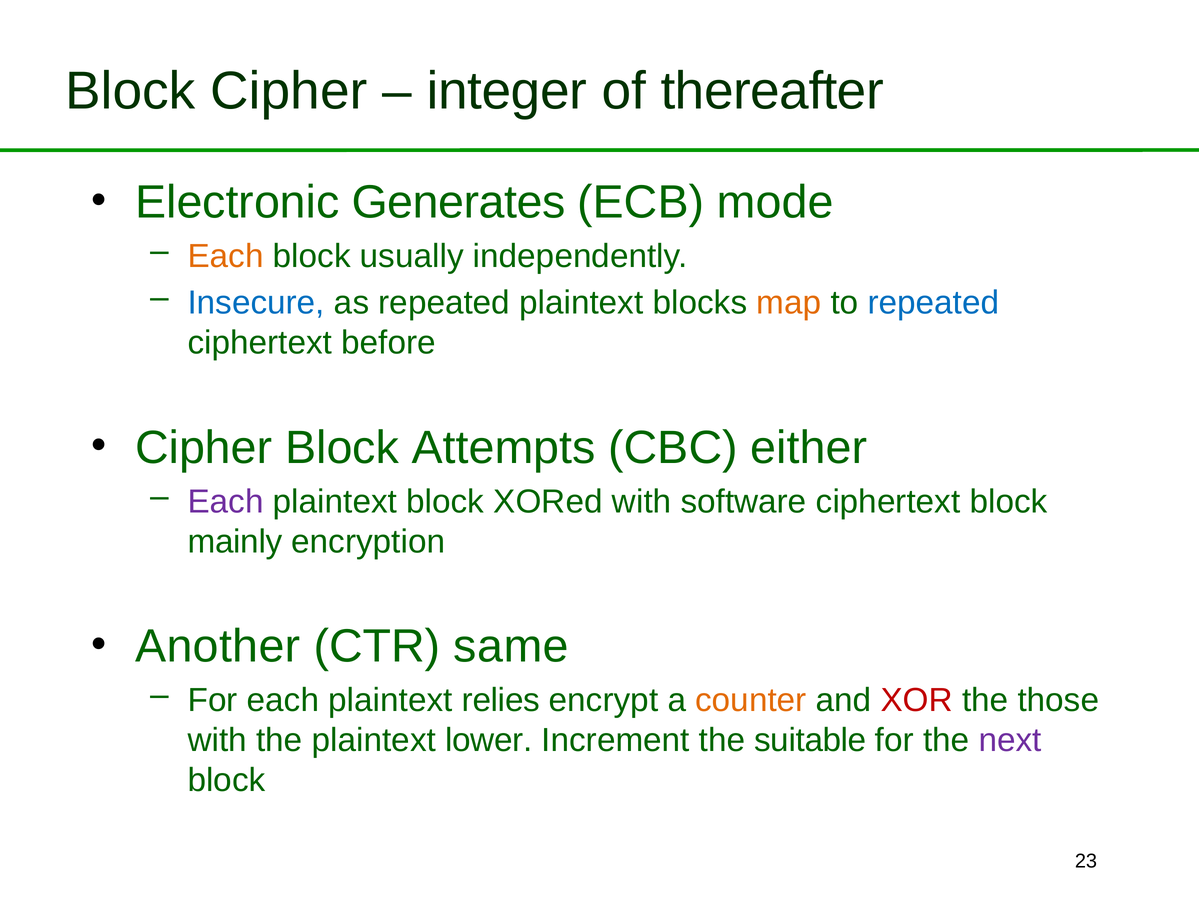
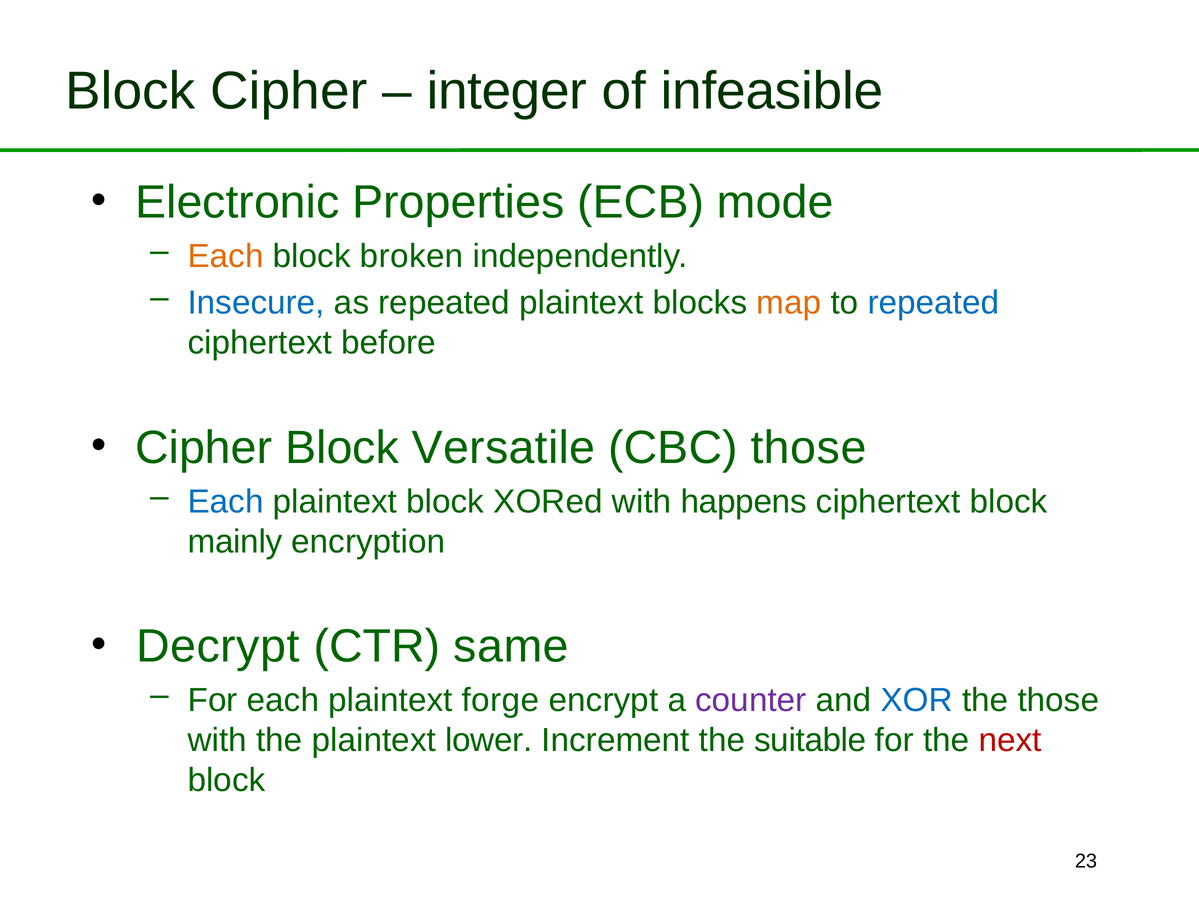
thereafter: thereafter -> infeasible
Generates: Generates -> Properties
usually: usually -> broken
Attempts: Attempts -> Versatile
CBC either: either -> those
Each at (226, 501) colour: purple -> blue
software: software -> happens
Another: Another -> Decrypt
relies: relies -> forge
counter colour: orange -> purple
XOR colour: red -> blue
next colour: purple -> red
